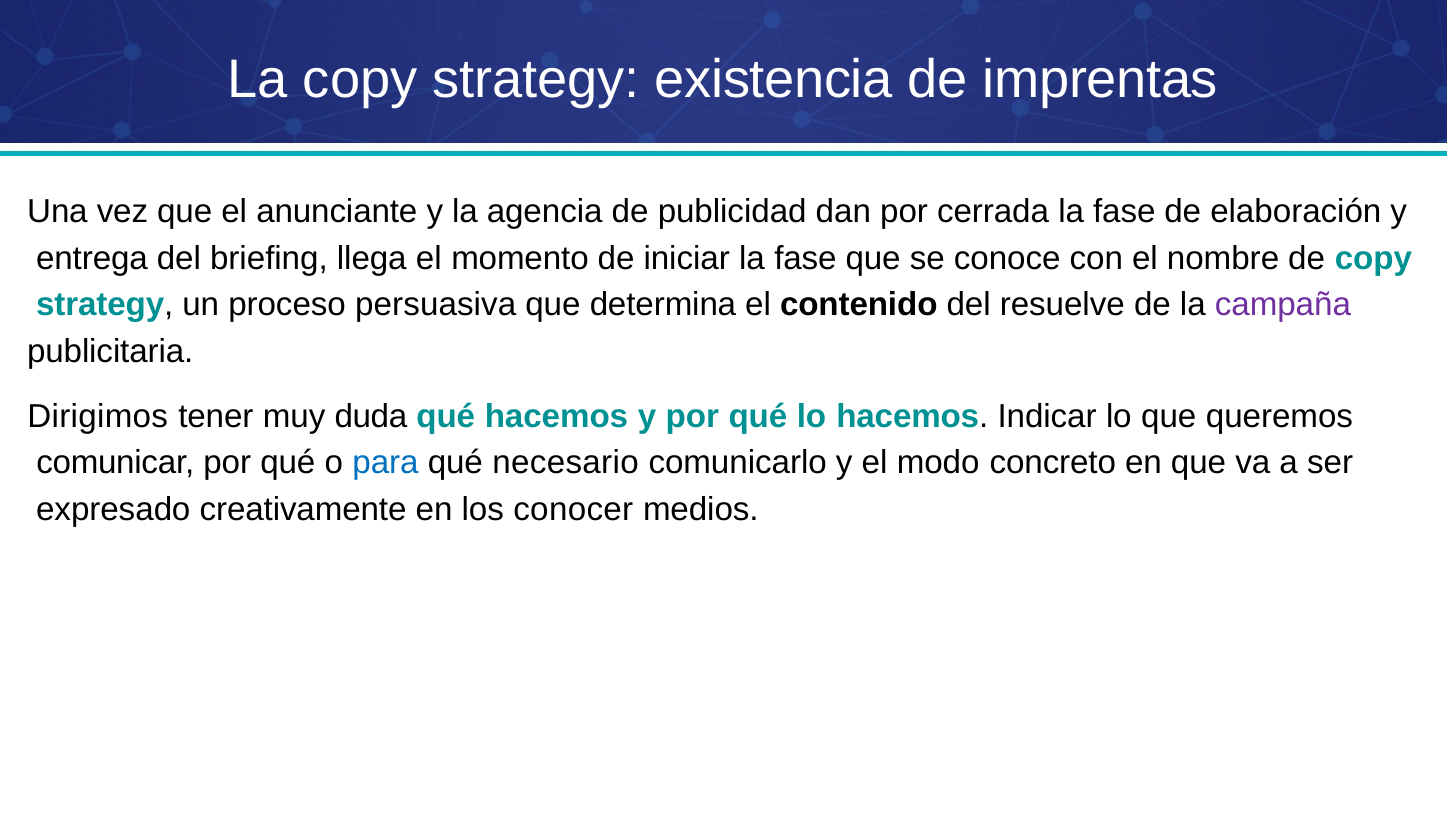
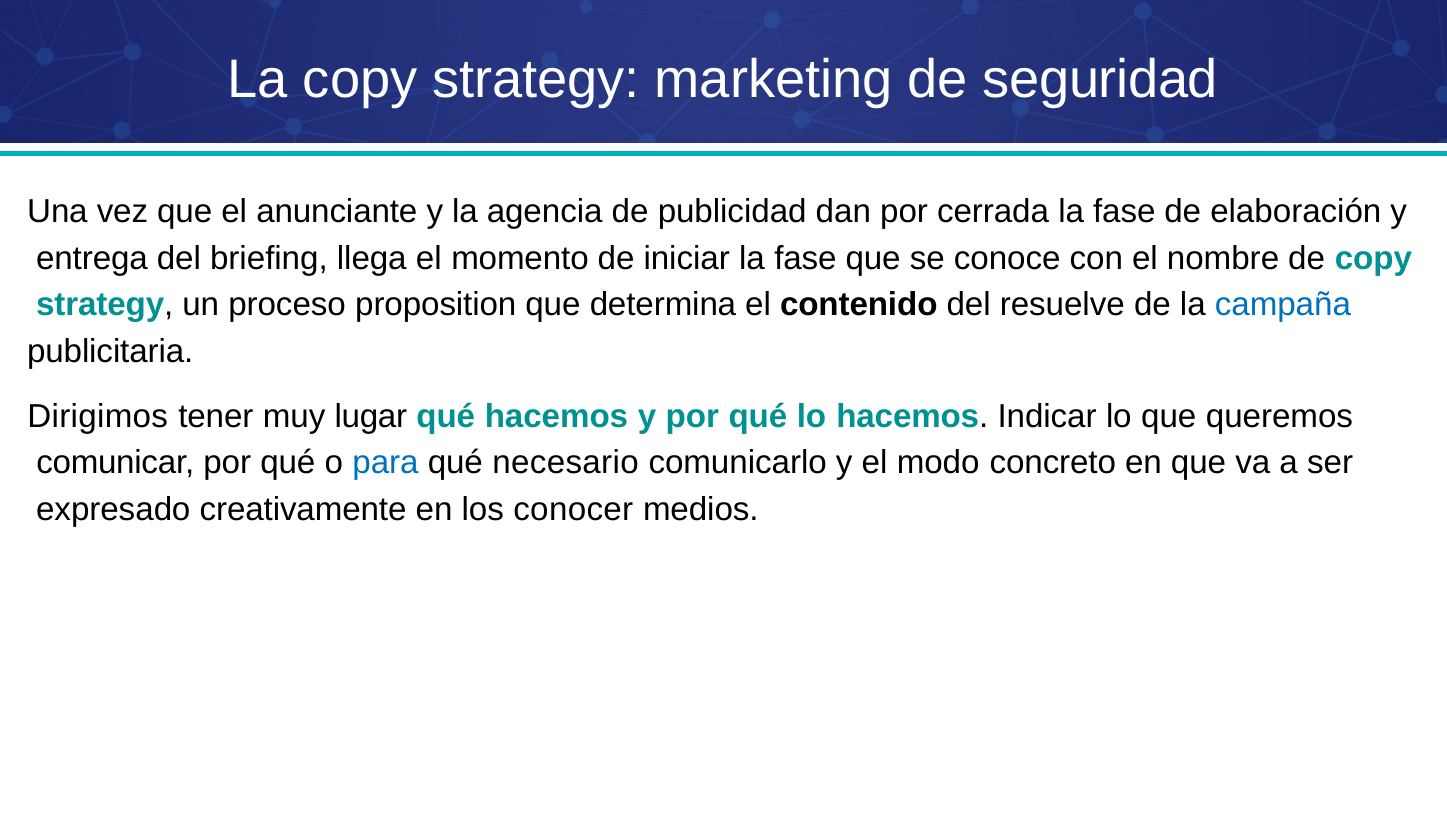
existencia: existencia -> marketing
imprentas: imprentas -> seguridad
persuasiva: persuasiva -> proposition
campaña colour: purple -> blue
duda: duda -> lugar
